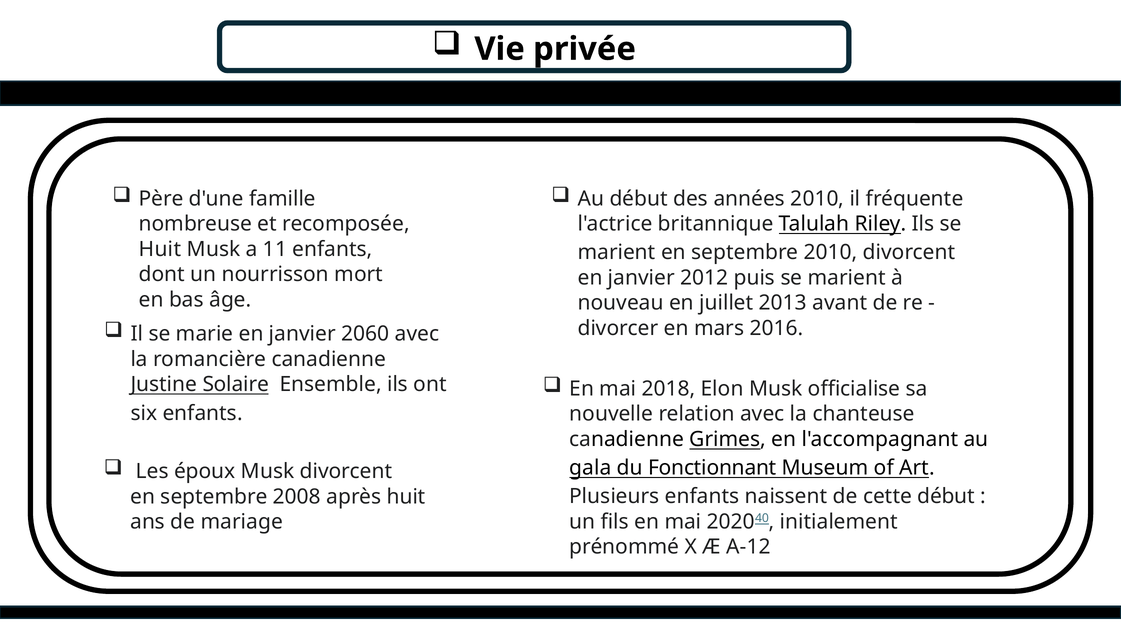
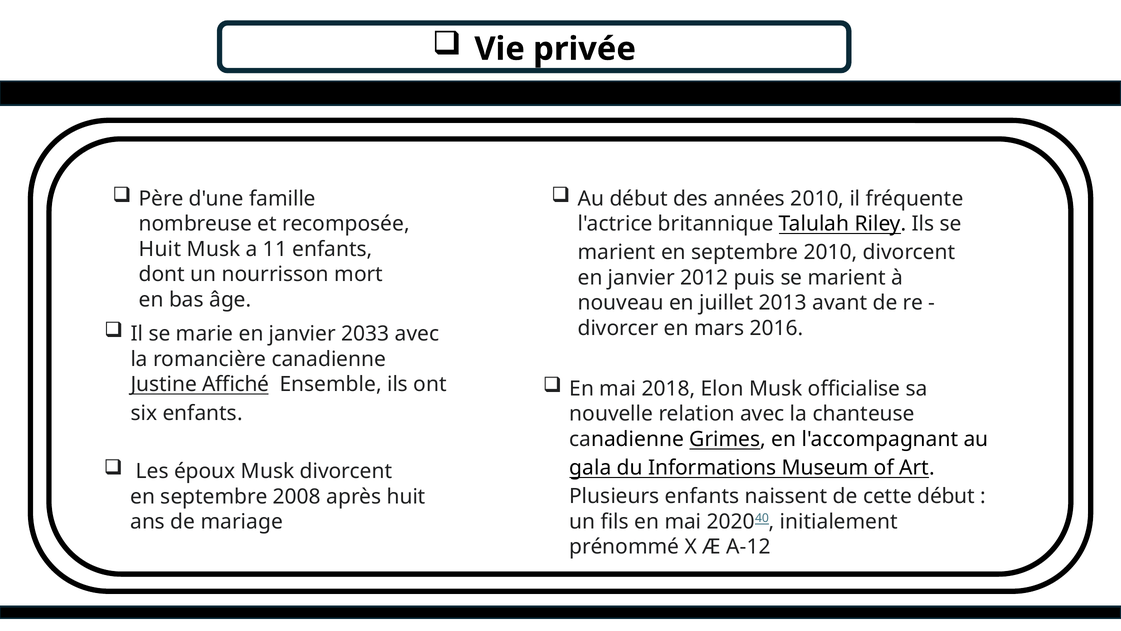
2060: 2060 -> 2033
Solaire: Solaire -> Affiché
Fonctionnant: Fonctionnant -> Informations
